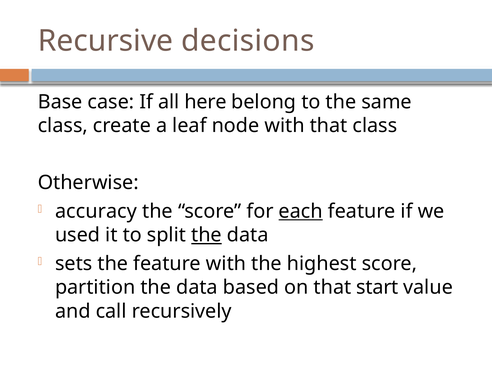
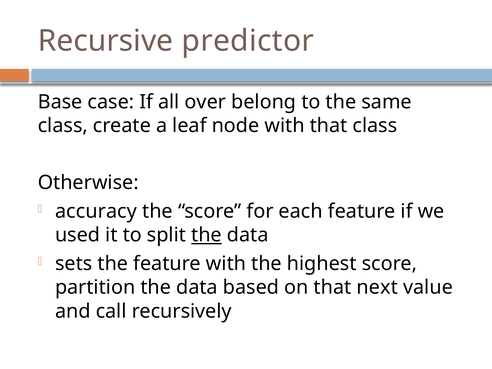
decisions: decisions -> predictor
here: here -> over
each underline: present -> none
start: start -> next
